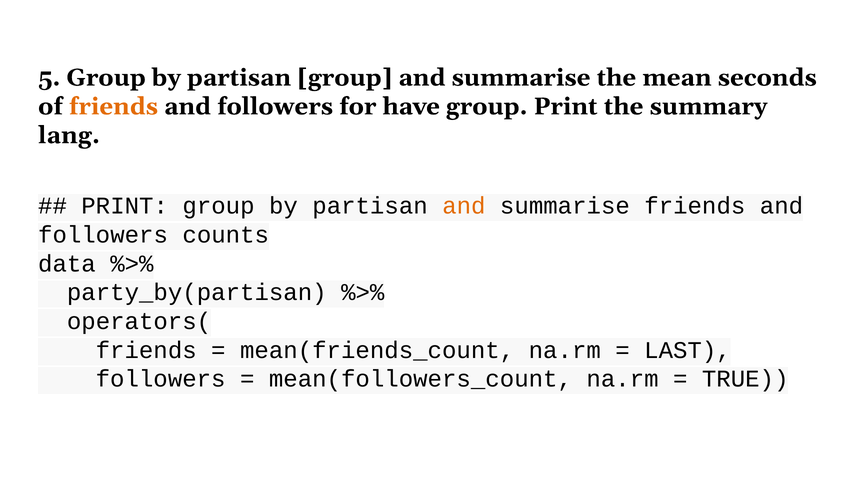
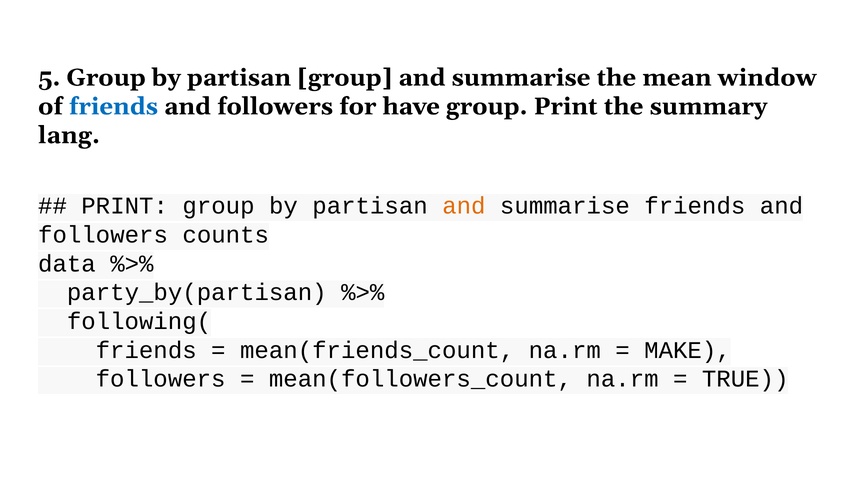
seconds: seconds -> window
friends at (113, 106) colour: orange -> blue
operators(: operators( -> following(
LAST: LAST -> MAKE
